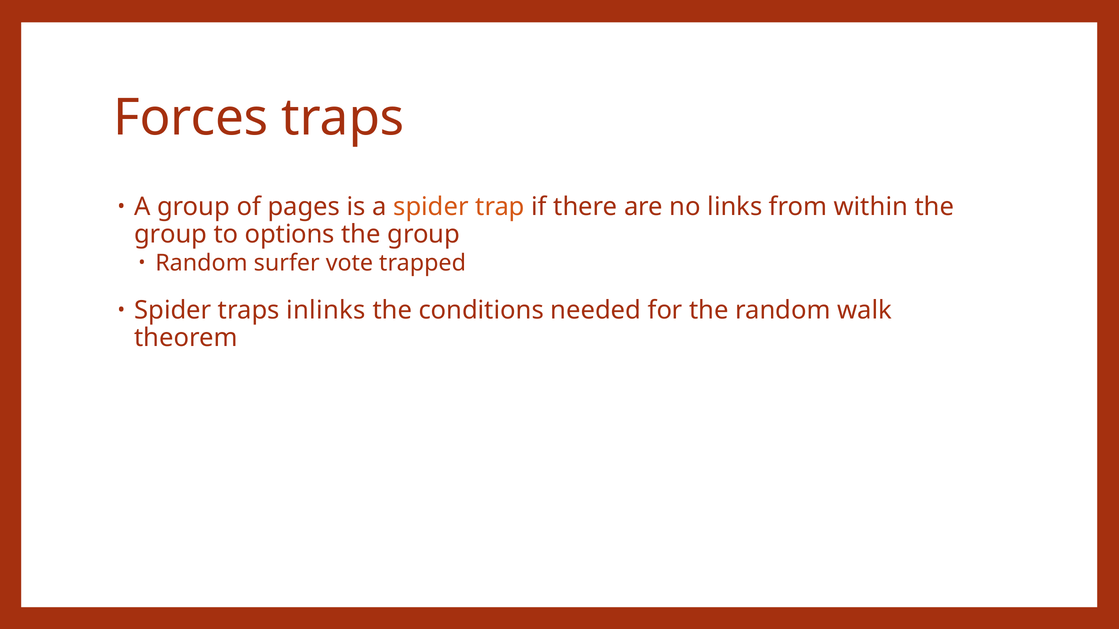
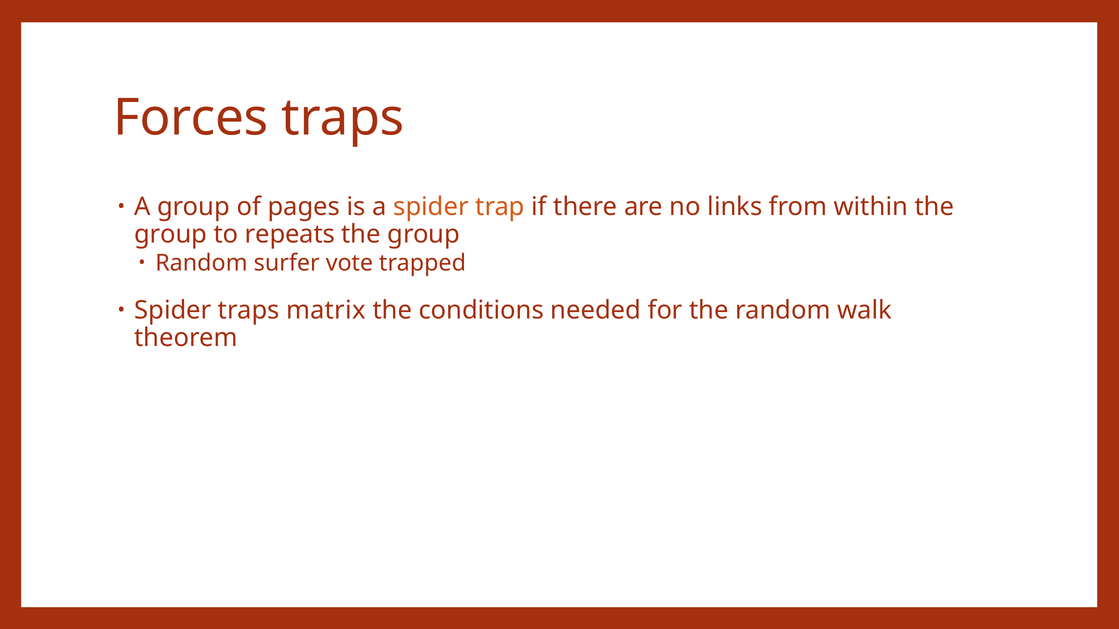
options: options -> repeats
inlinks: inlinks -> matrix
